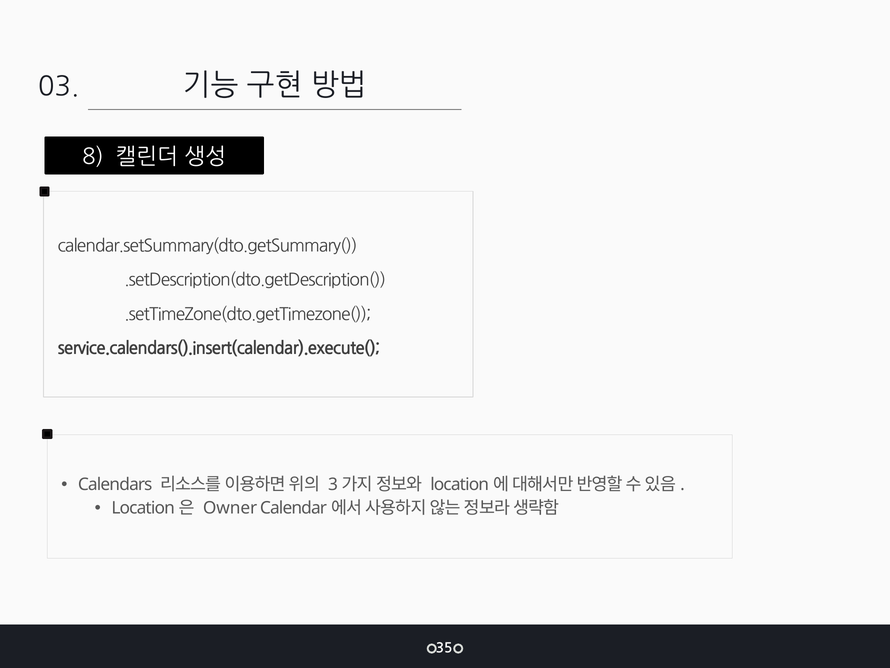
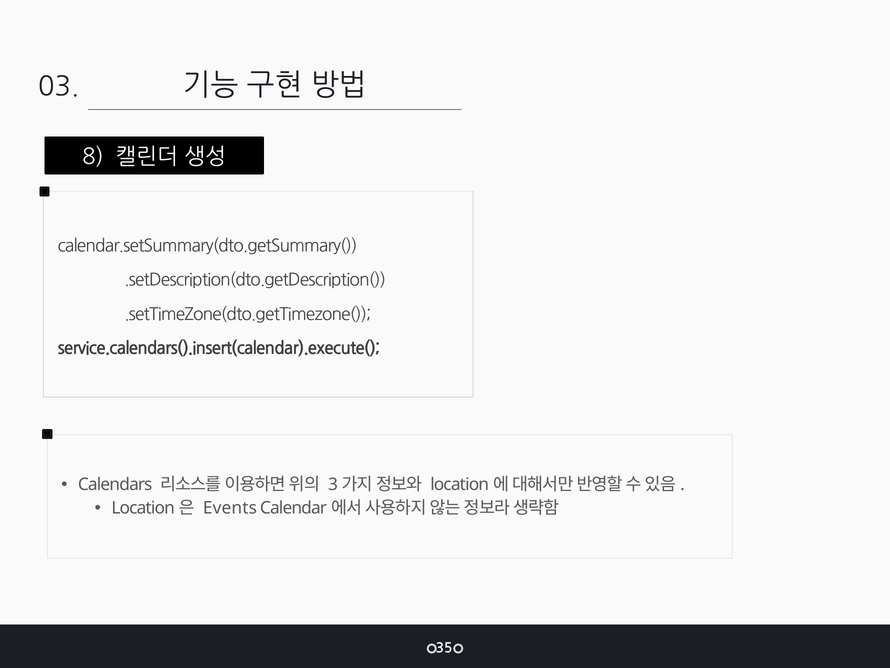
Owner: Owner -> Events
